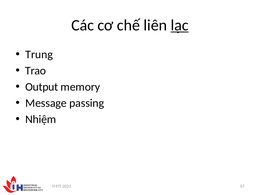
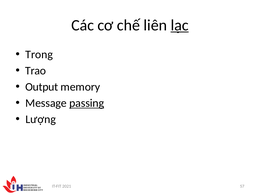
Trung: Trung -> Trong
passing underline: none -> present
Nhiệm: Nhiệm -> Lượng
